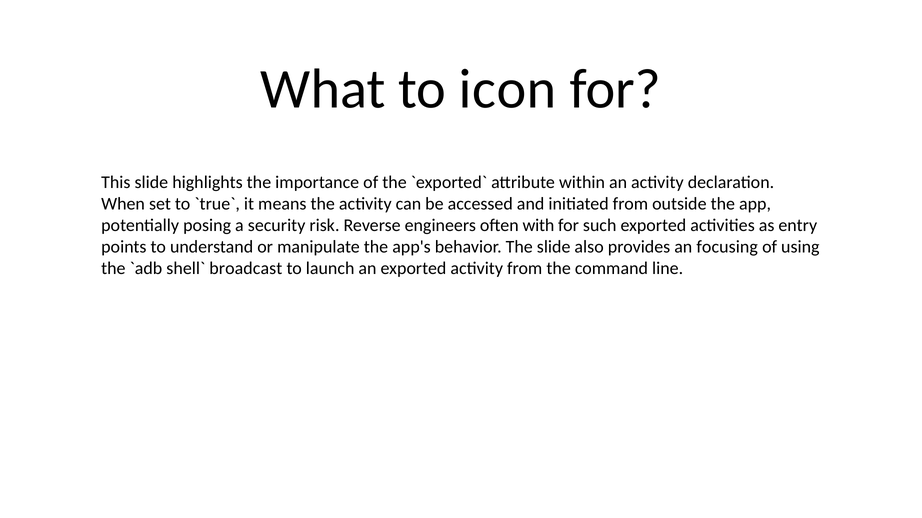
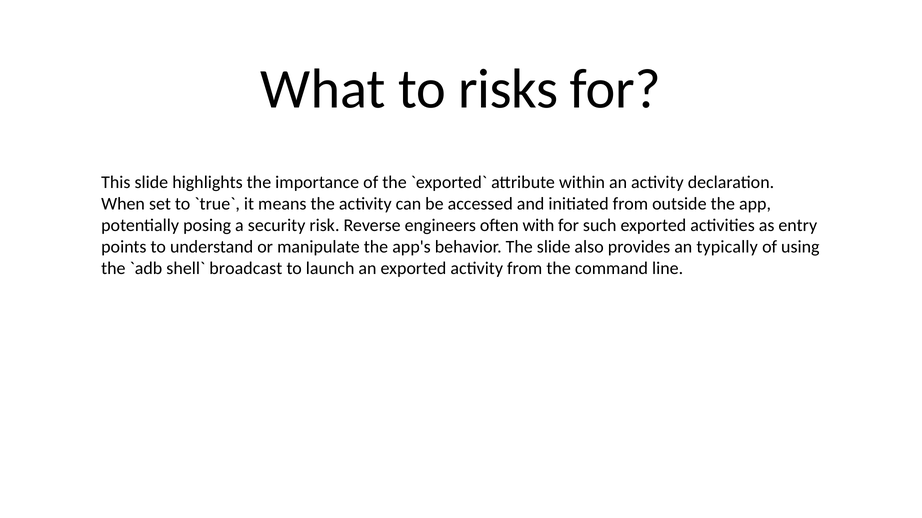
icon: icon -> risks
focusing: focusing -> typically
